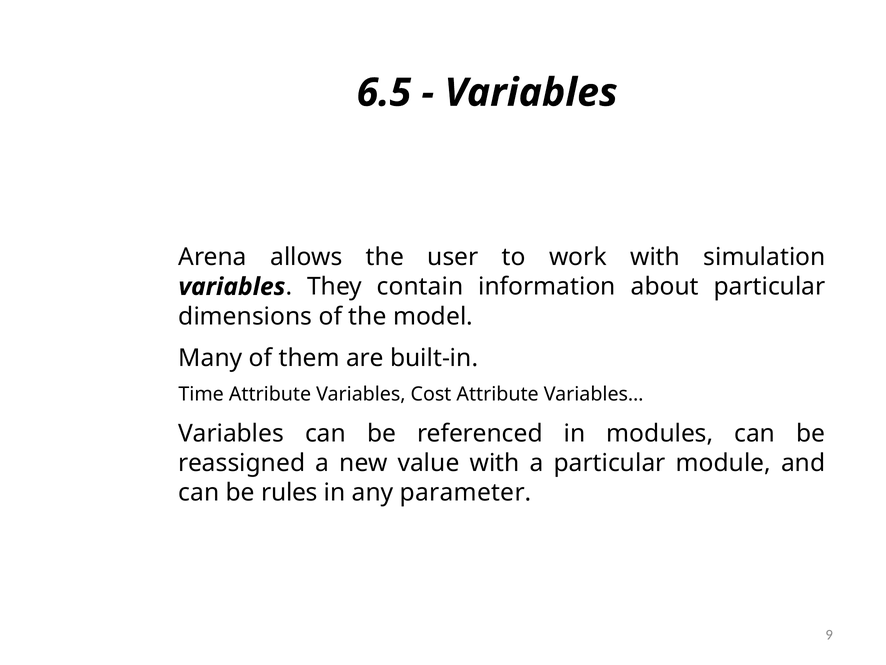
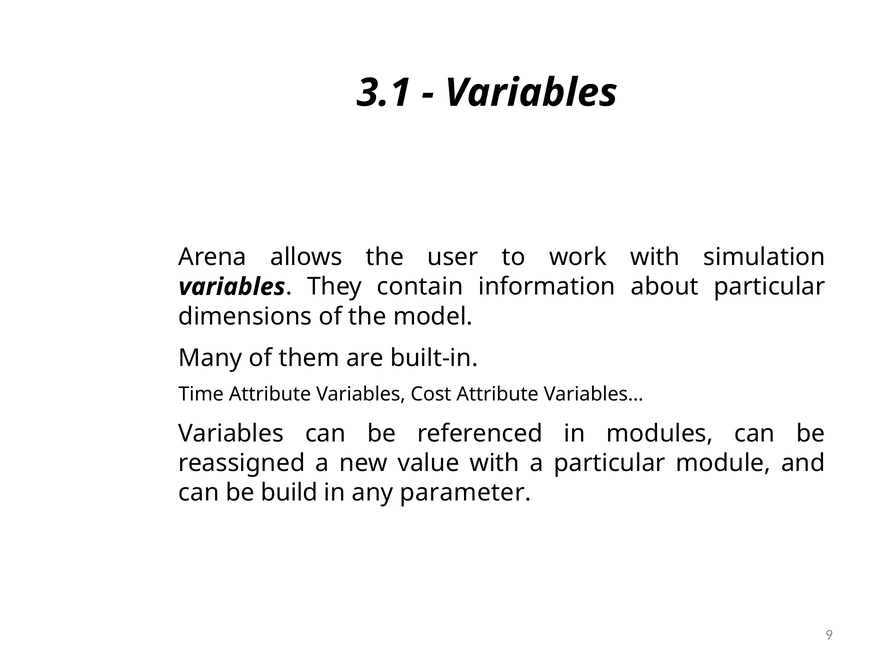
6.5: 6.5 -> 3.1
rules: rules -> build
